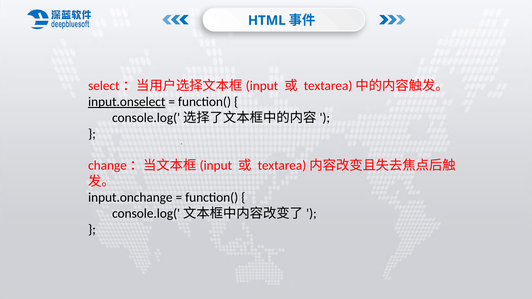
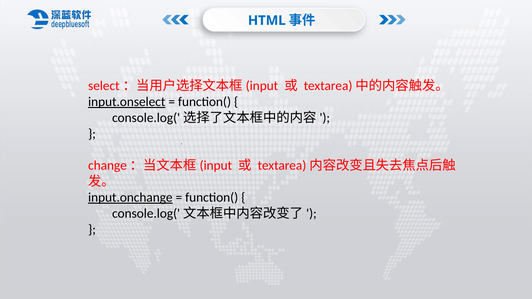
input.onchange underline: none -> present
